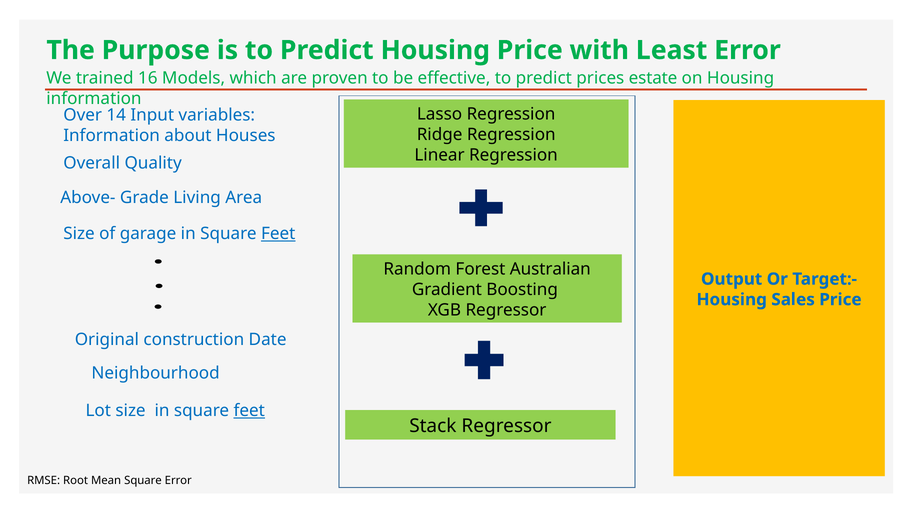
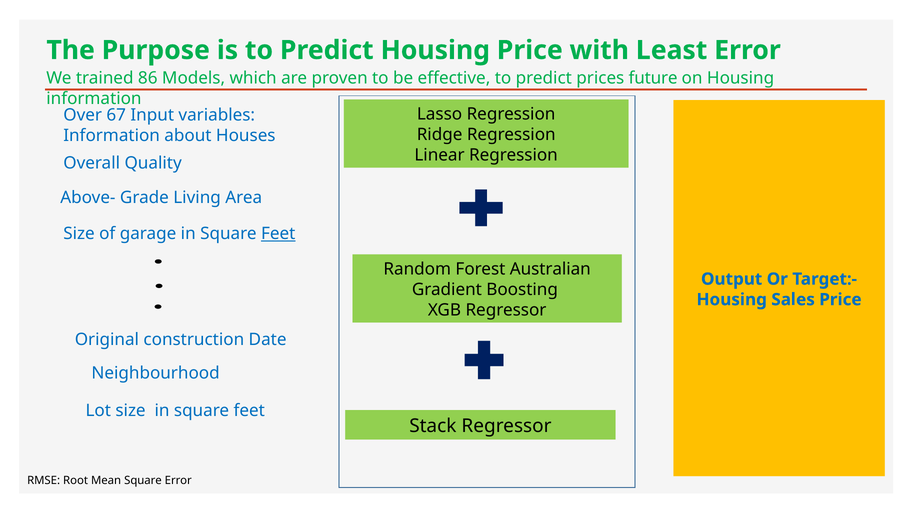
16: 16 -> 86
estate: estate -> future
14: 14 -> 67
feet at (249, 411) underline: present -> none
